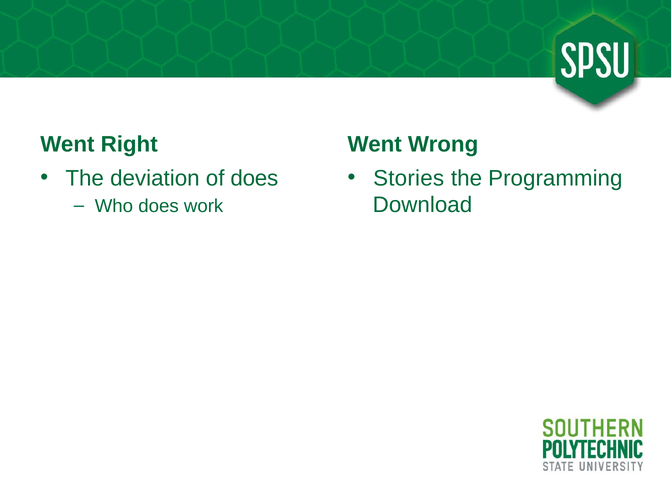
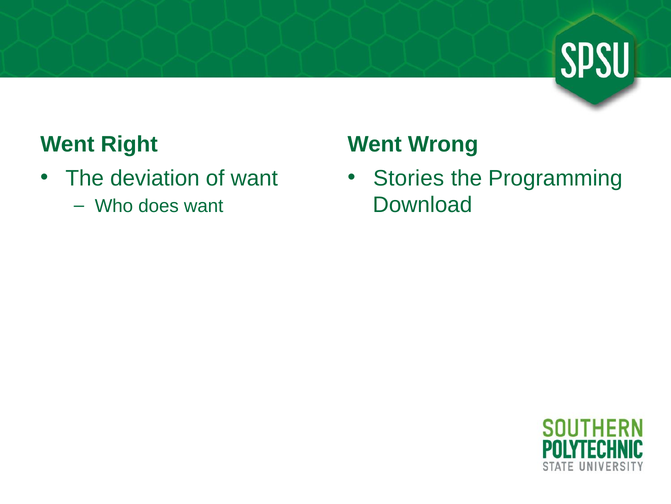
of does: does -> want
does work: work -> want
